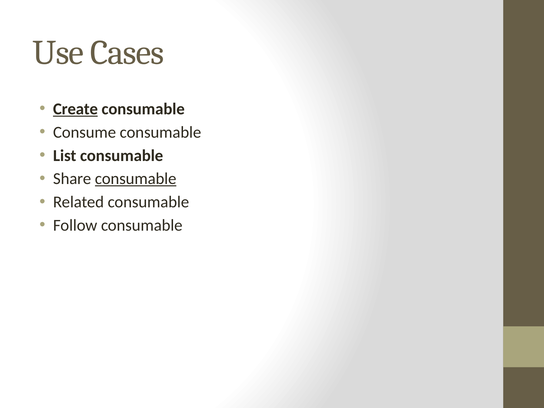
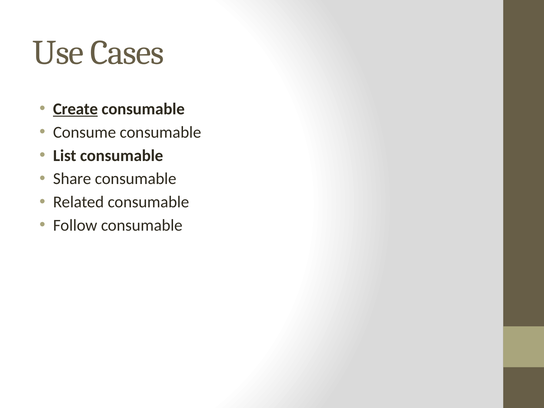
consumable at (136, 179) underline: present -> none
